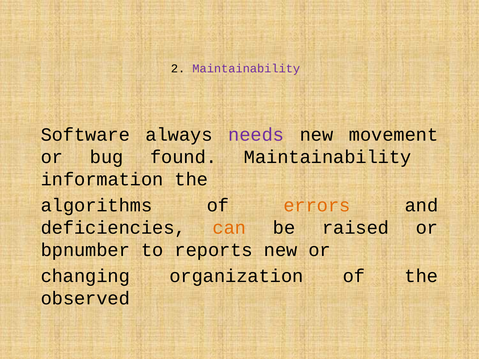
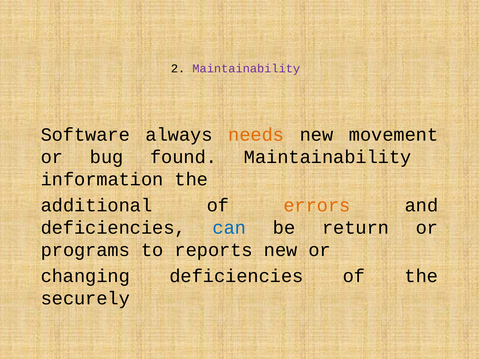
needs colour: purple -> orange
algorithms: algorithms -> additional
can colour: orange -> blue
raised: raised -> return
bpnumber: bpnumber -> programs
changing organization: organization -> deficiencies
observed: observed -> securely
